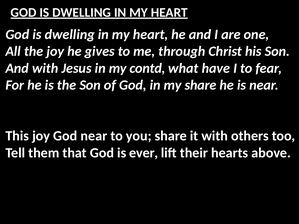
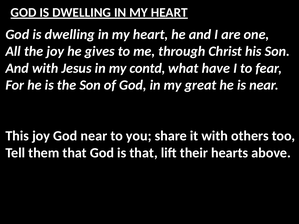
my share: share -> great
is ever: ever -> that
